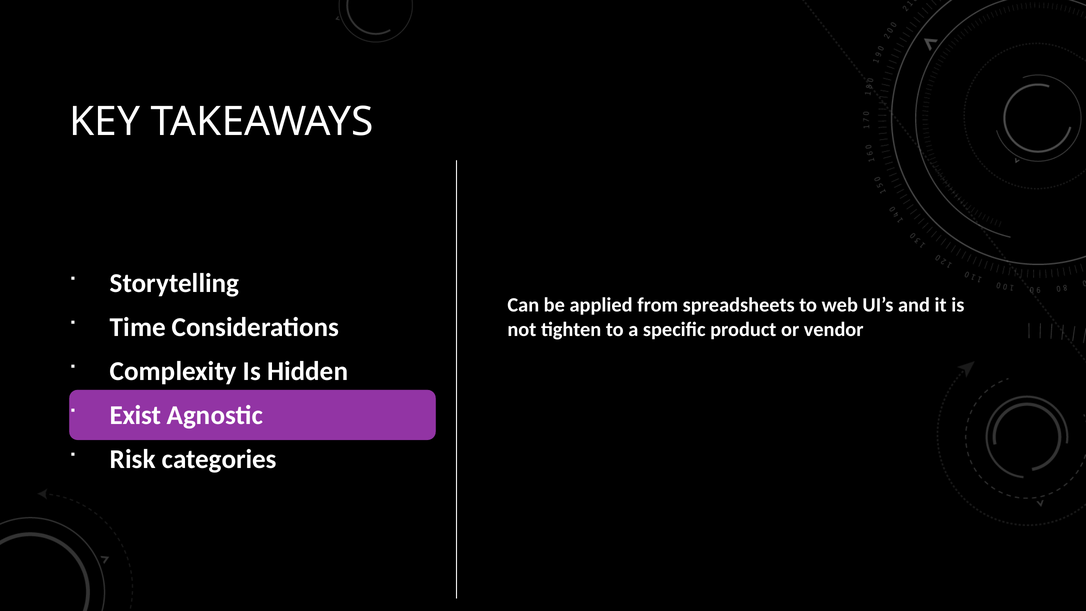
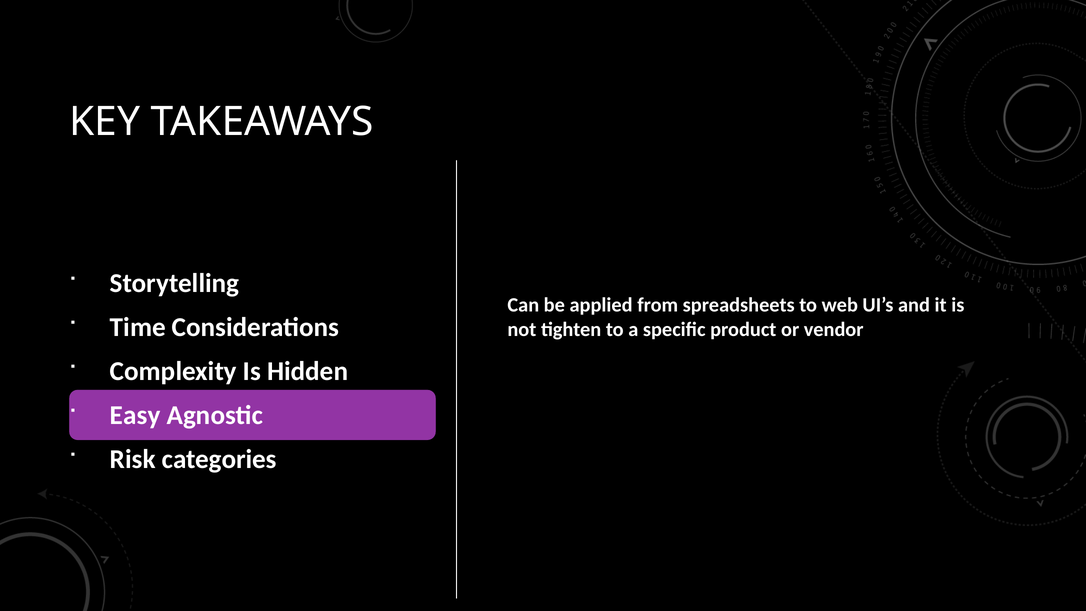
Exist: Exist -> Easy
